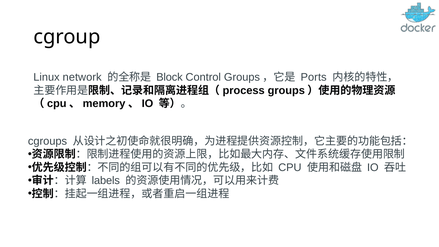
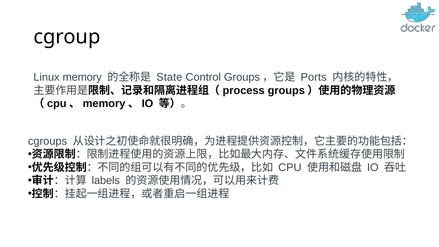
network: network -> memory
Block: Block -> State
